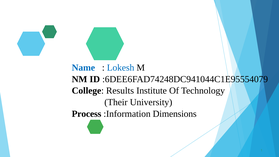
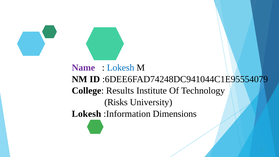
Name colour: blue -> purple
Their: Their -> Risks
Process at (87, 114): Process -> Lokesh
